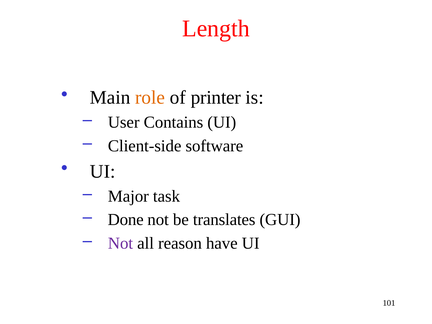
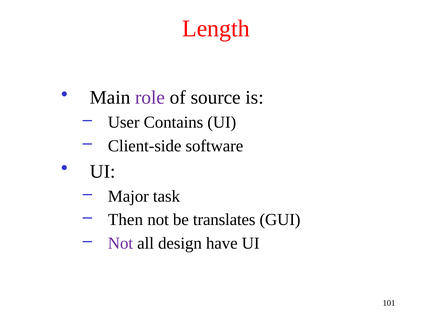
role colour: orange -> purple
printer: printer -> source
Done: Done -> Then
reason: reason -> design
